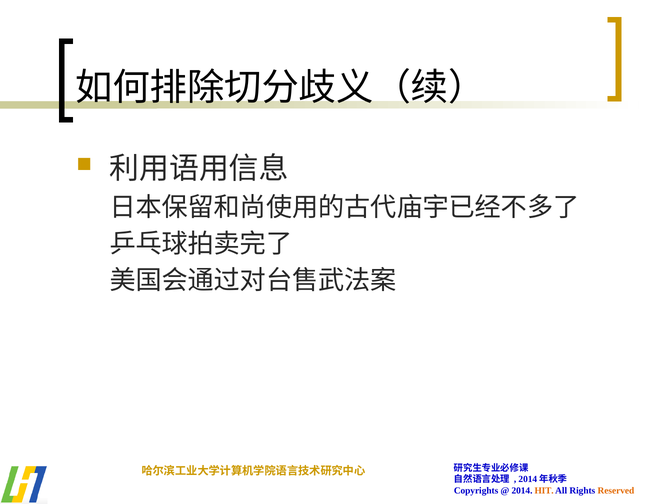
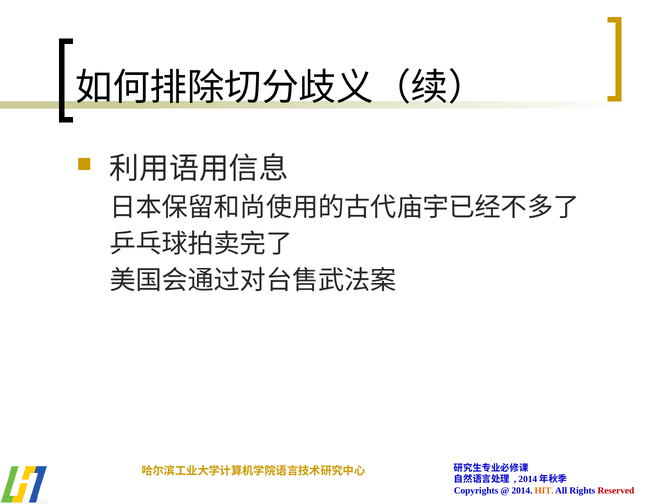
Reserved colour: orange -> red
